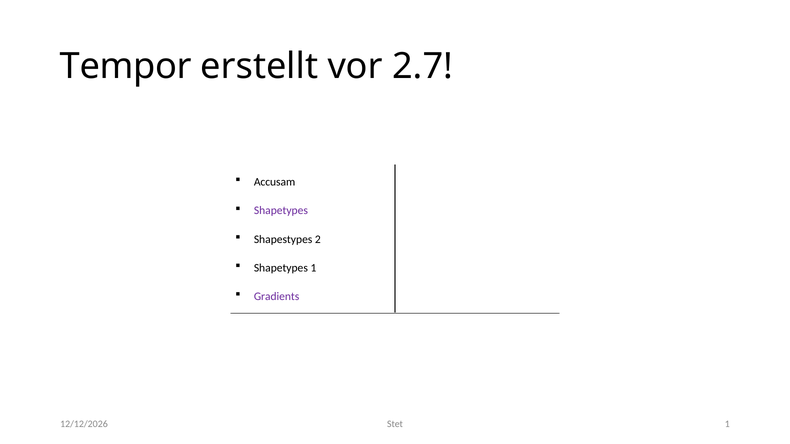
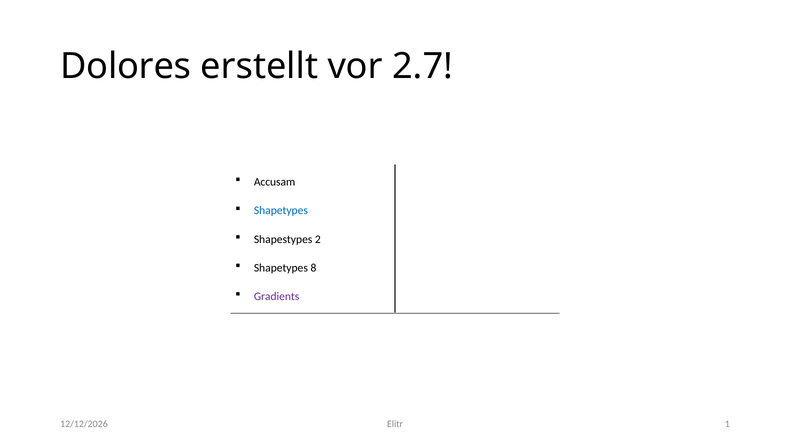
Tempor: Tempor -> Dolores
Shapetypes at (281, 211) colour: purple -> blue
Shapetypes 1: 1 -> 8
Stet: Stet -> Elitr
